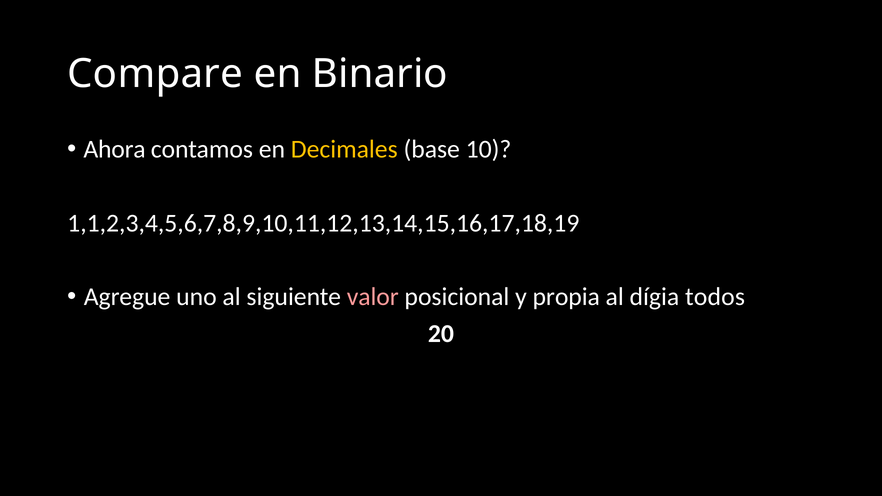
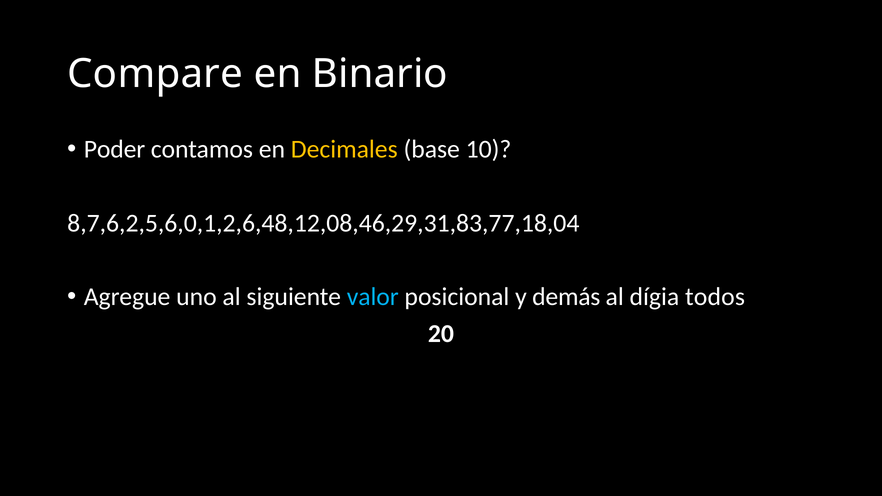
Ahora: Ahora -> Poder
1,1,2,3,4,5,6,7,8,9,10,11,12,13,14,15,16,17,18,19: 1,1,2,3,4,5,6,7,8,9,10,11,12,13,14,15,16,17,18,19 -> 8,7,6,2,5,6,0,1,2,6,48,12,08,46,29,31,83,77,18,04
valor colour: pink -> light blue
propia: propia -> demás
